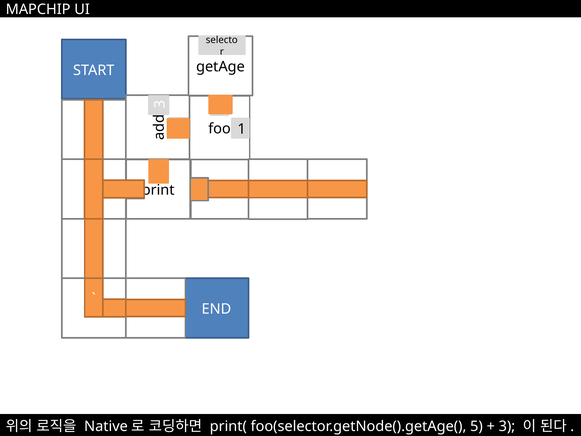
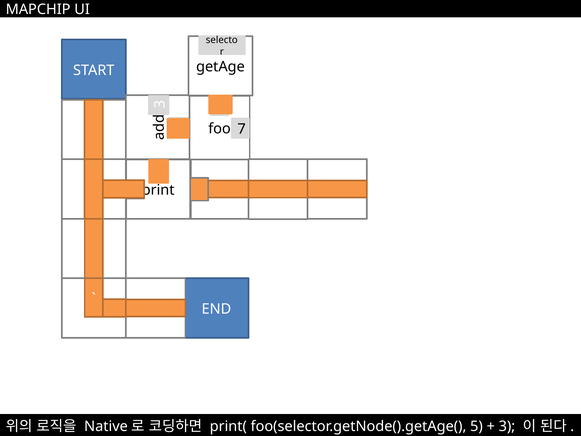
1: 1 -> 7
